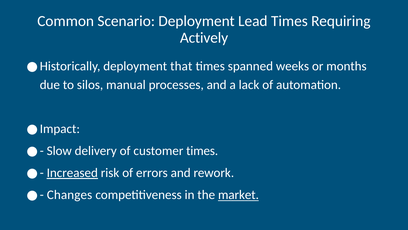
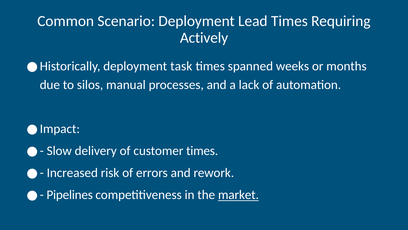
that: that -> task
Increased underline: present -> none
Changes: Changes -> Pipelines
